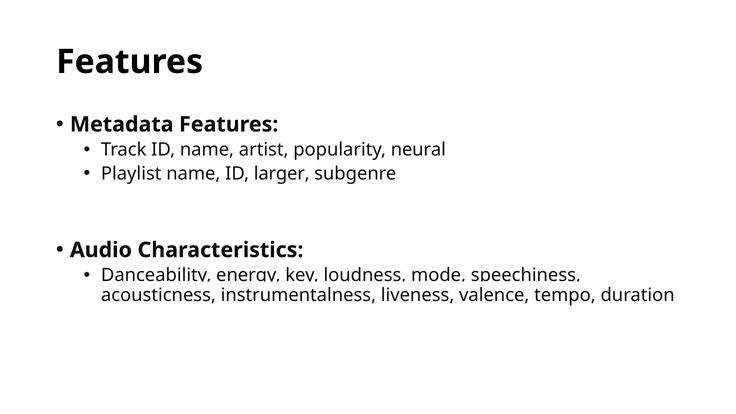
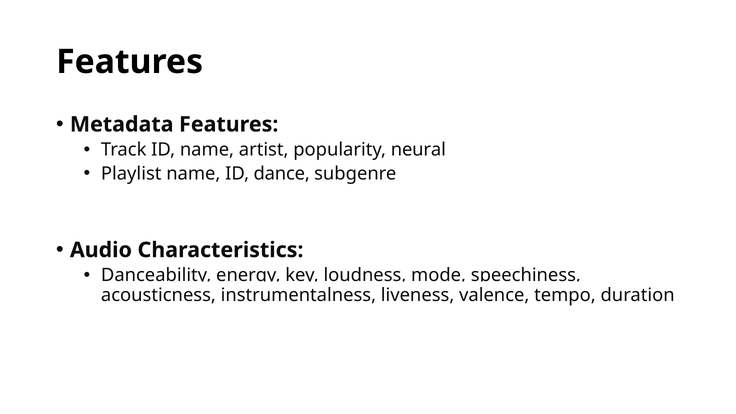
larger: larger -> dance
